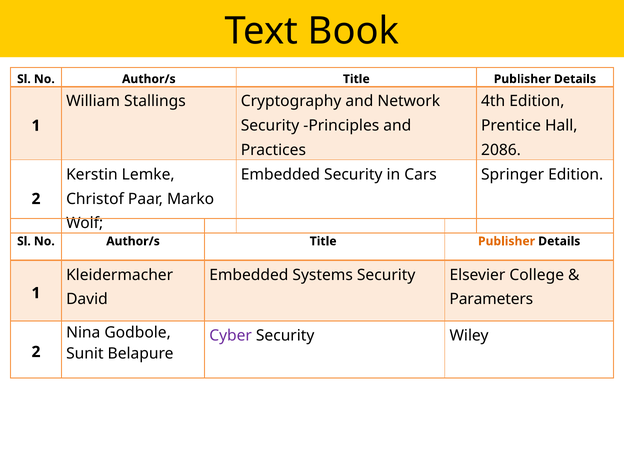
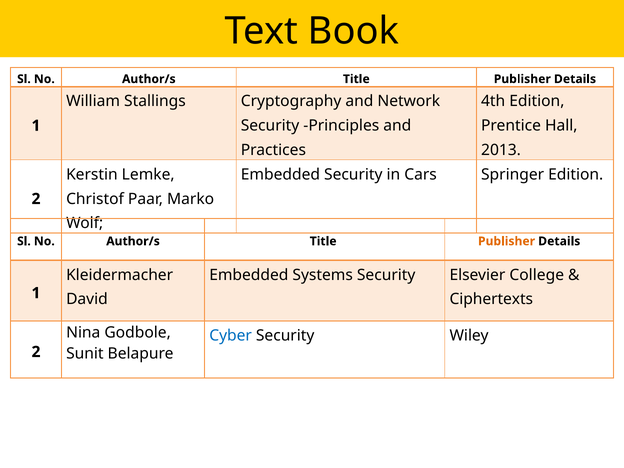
2086: 2086 -> 2013
Parameters: Parameters -> Ciphertexts
Cyber colour: purple -> blue
